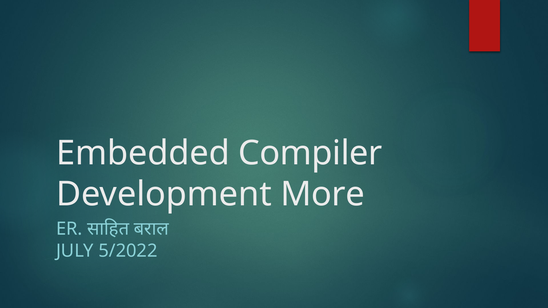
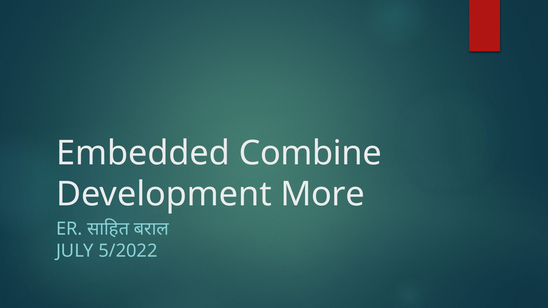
Compiler: Compiler -> Combine
